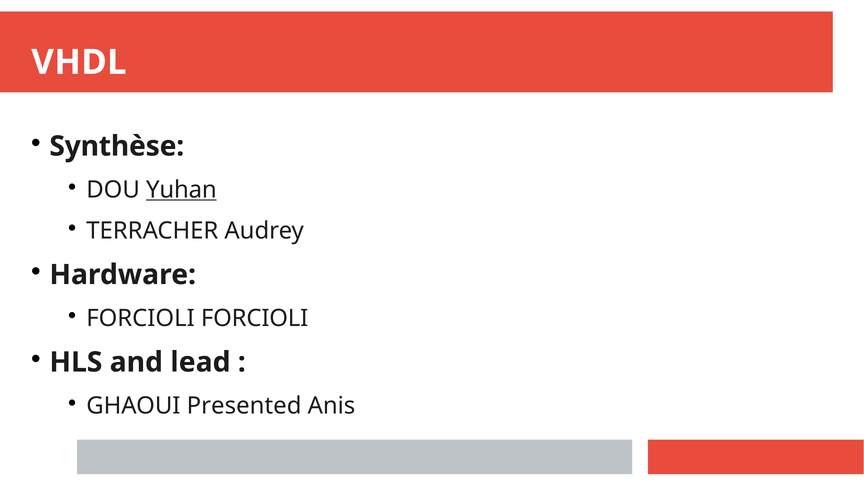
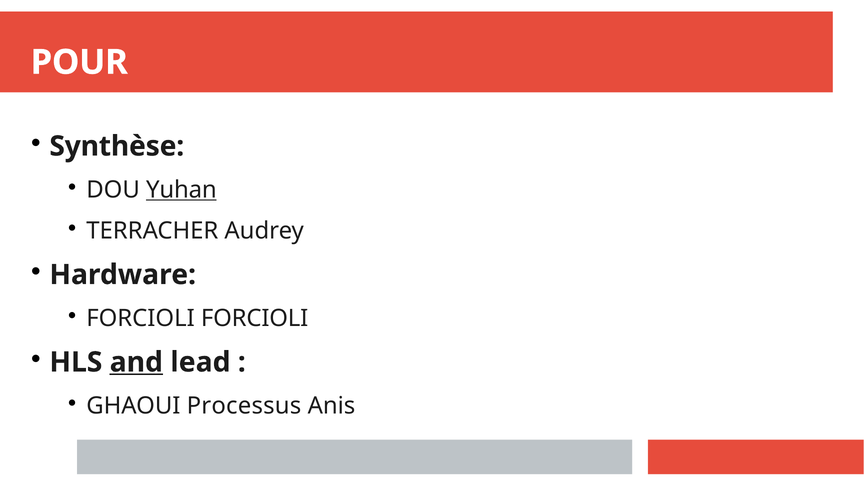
VHDL: VHDL -> POUR
and underline: none -> present
Presented: Presented -> Processus
